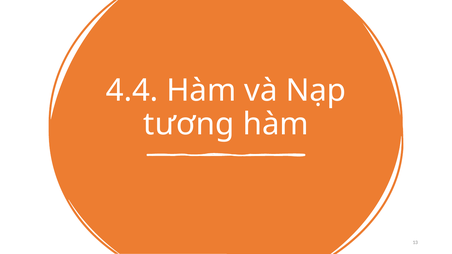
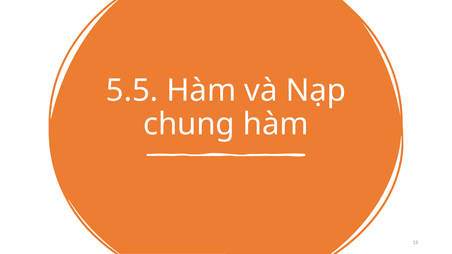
4.4: 4.4 -> 5.5
tương: tương -> chung
